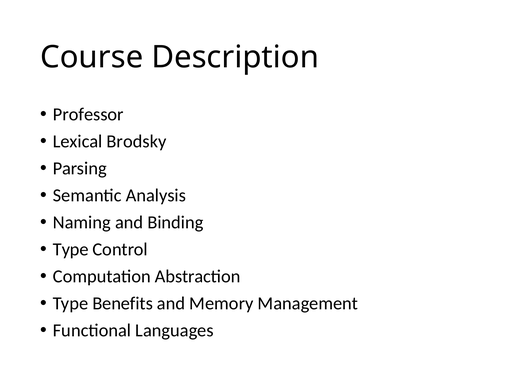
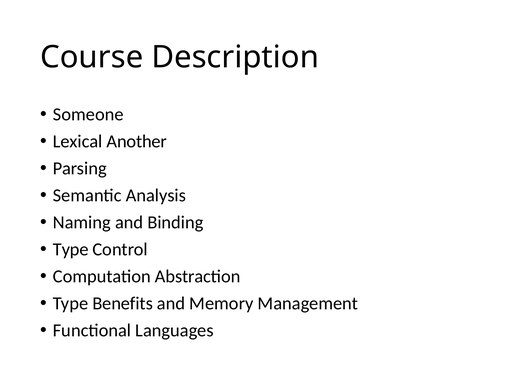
Professor: Professor -> Someone
Brodsky: Brodsky -> Another
